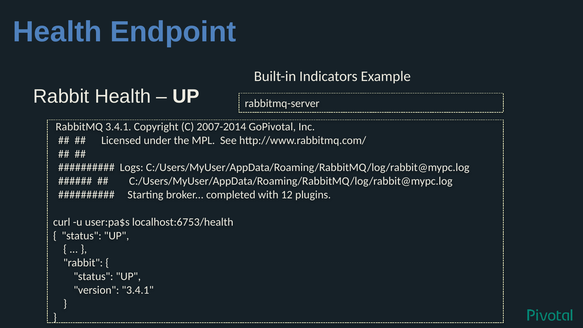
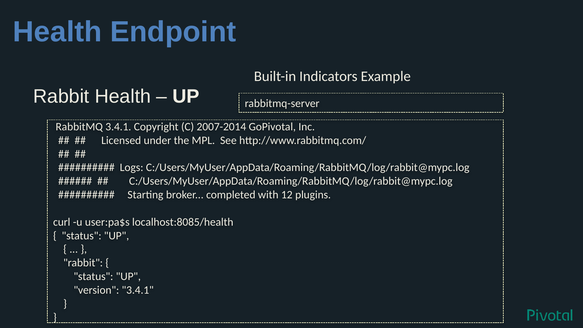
localhost:6753/health: localhost:6753/health -> localhost:8085/health
